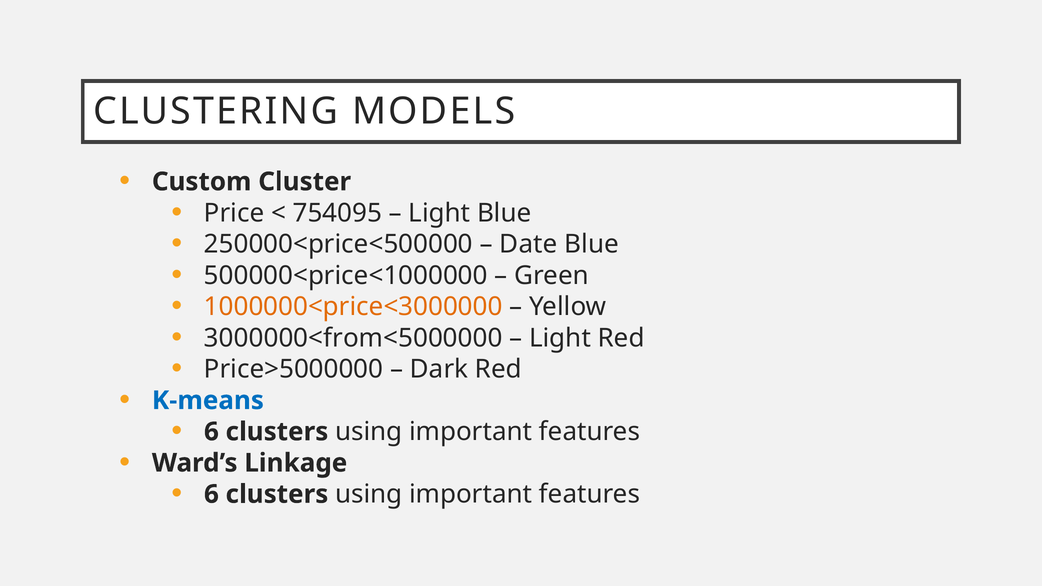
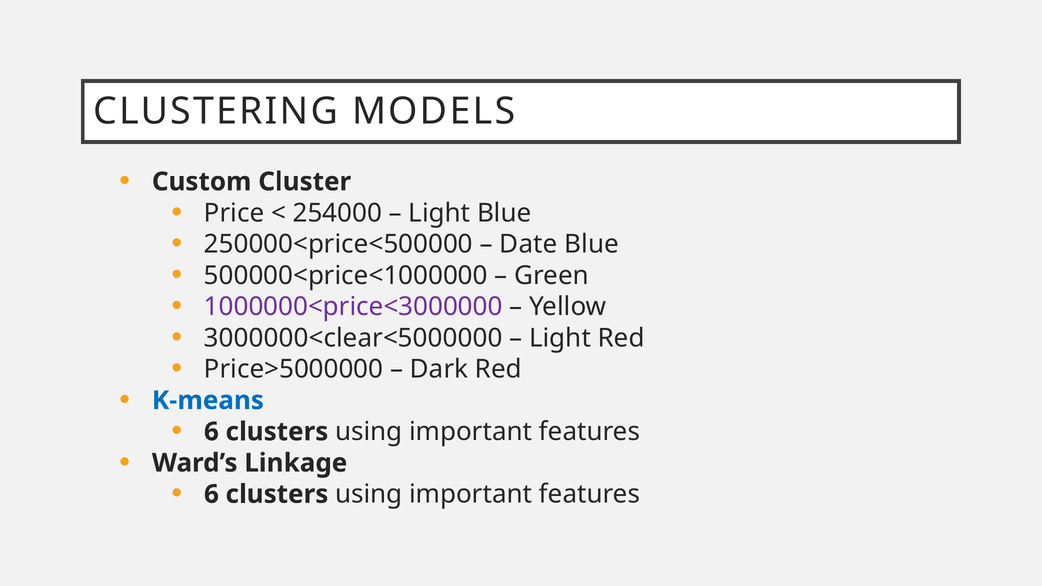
754095: 754095 -> 254000
1000000<price<3000000 colour: orange -> purple
3000000<from<5000000: 3000000<from<5000000 -> 3000000<clear<5000000
